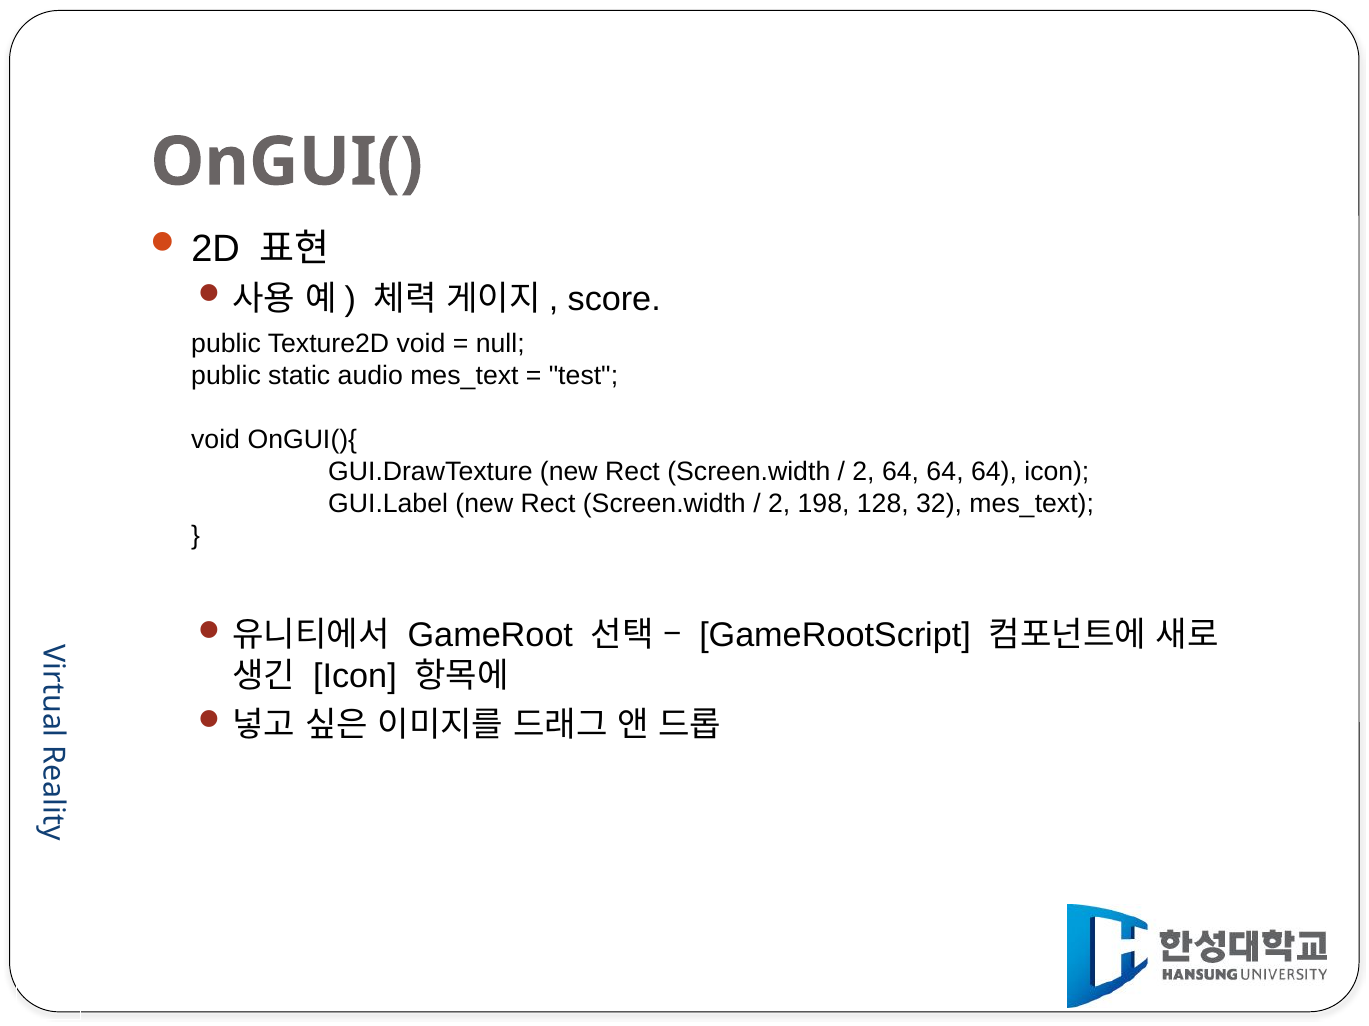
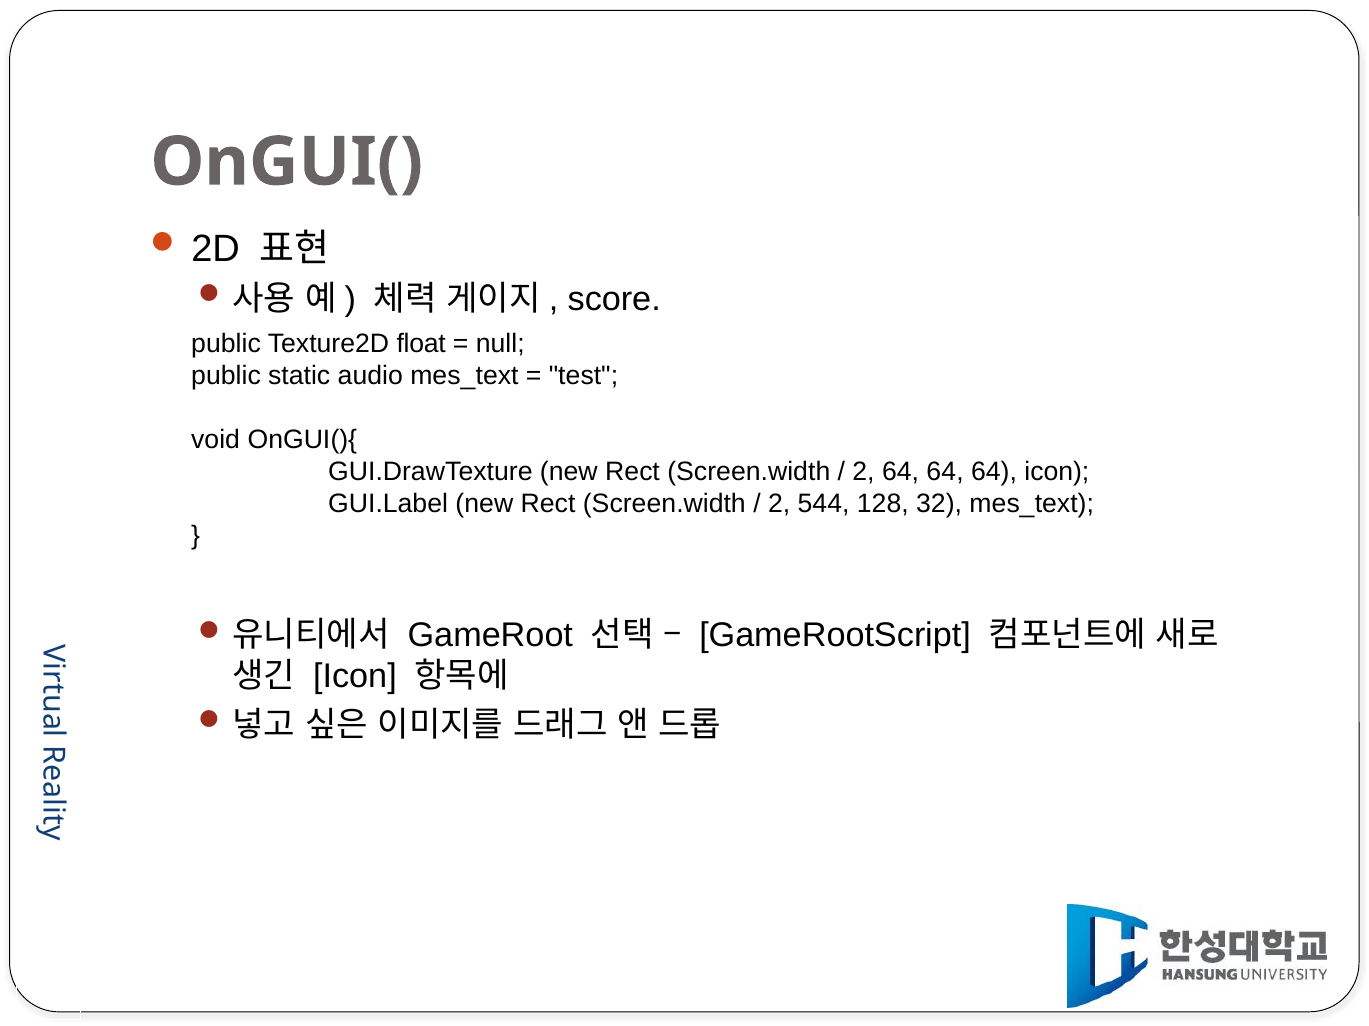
Texture2D void: void -> float
198: 198 -> 544
